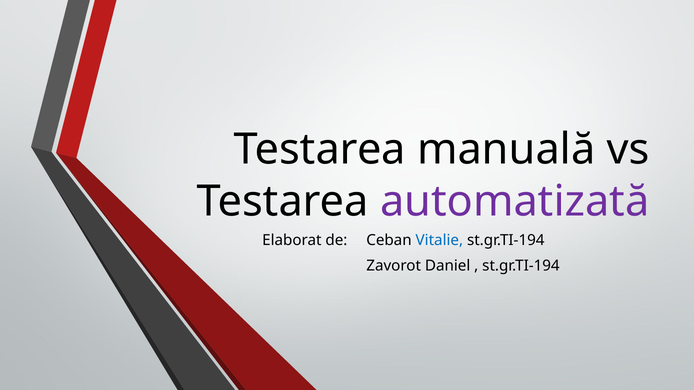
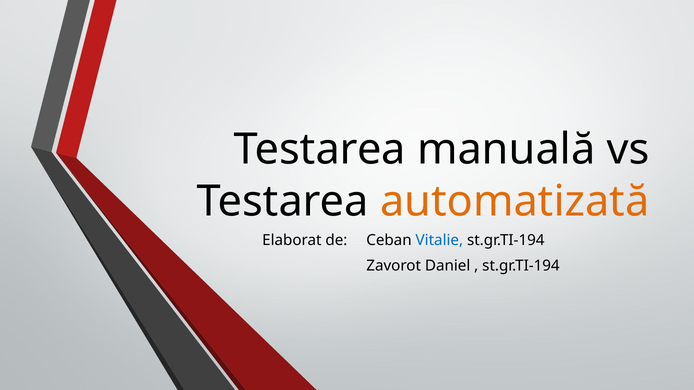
automatizată colour: purple -> orange
